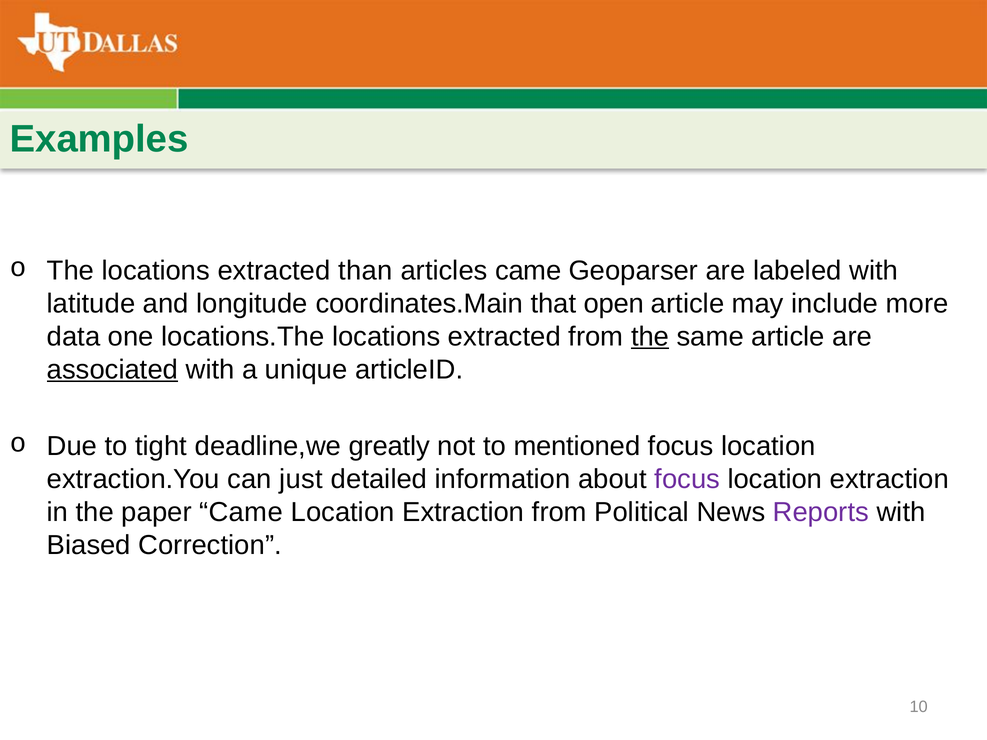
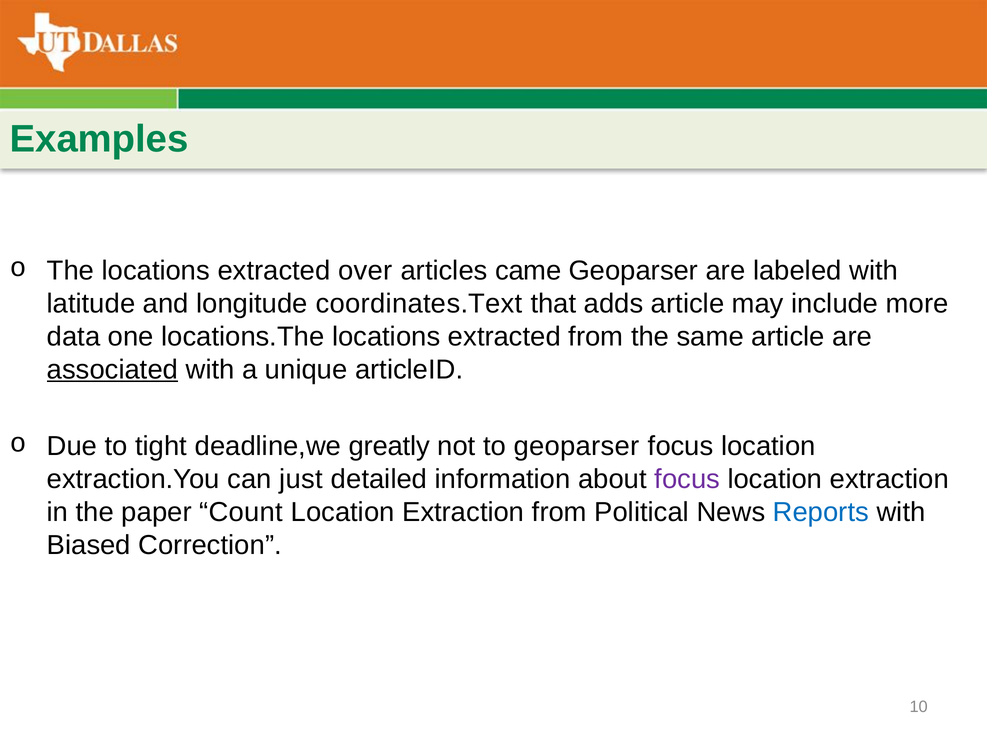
than: than -> over
coordinates.Main: coordinates.Main -> coordinates.Text
open: open -> adds
the at (650, 337) underline: present -> none
to mentioned: mentioned -> geoparser
paper Came: Came -> Count
Reports colour: purple -> blue
